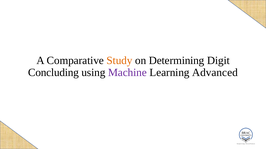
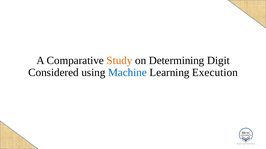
Concluding: Concluding -> Considered
Machine colour: purple -> blue
Advanced: Advanced -> Execution
